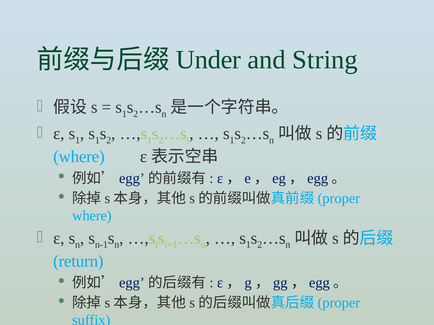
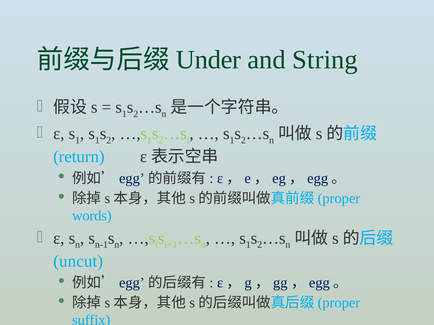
where at (79, 157): where -> return
where at (92, 216): where -> words
return: return -> uncut
